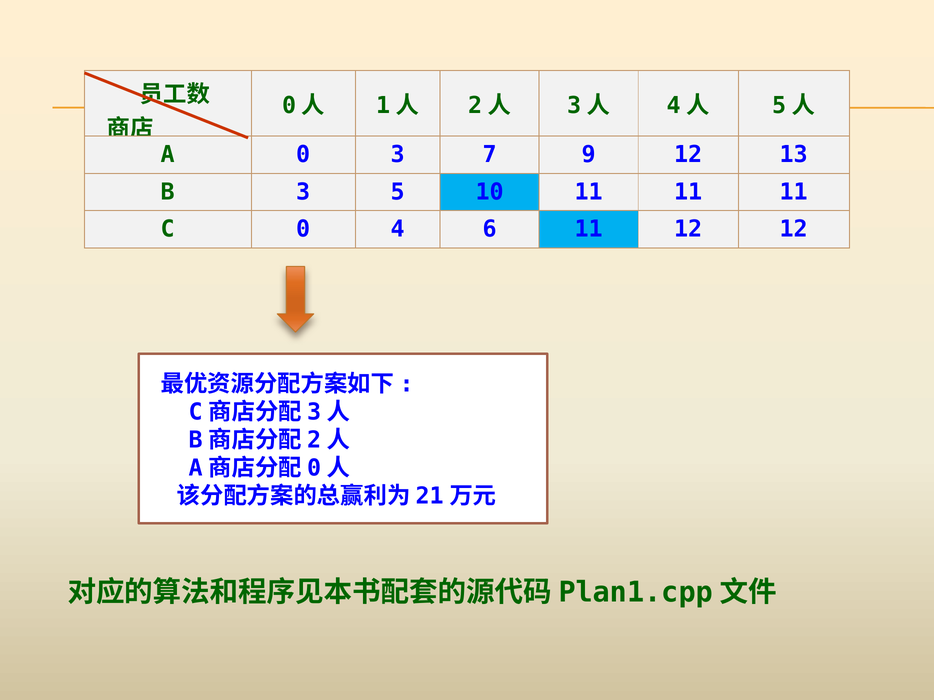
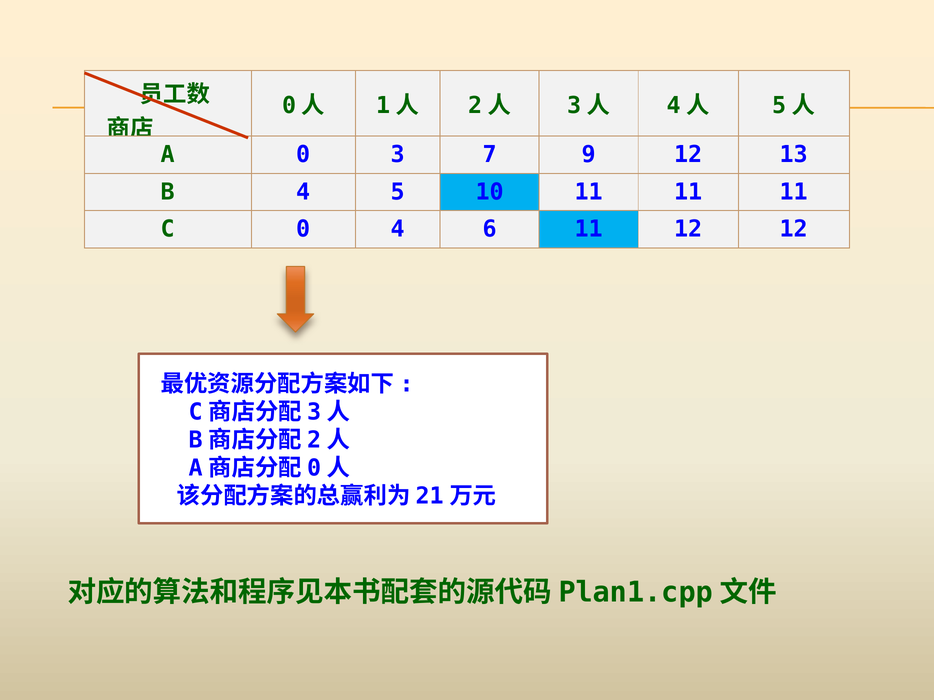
B 3: 3 -> 4
